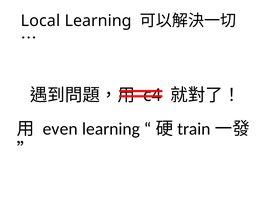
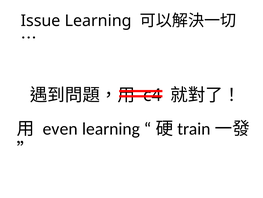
Local: Local -> Issue
